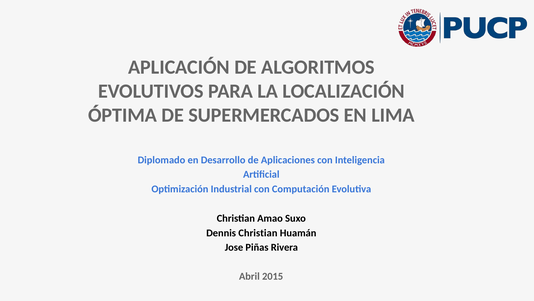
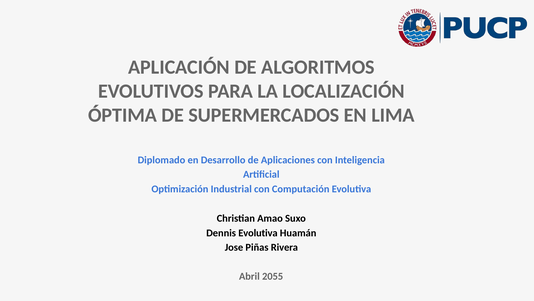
Dennis Christian: Christian -> Evolutiva
2015: 2015 -> 2055
